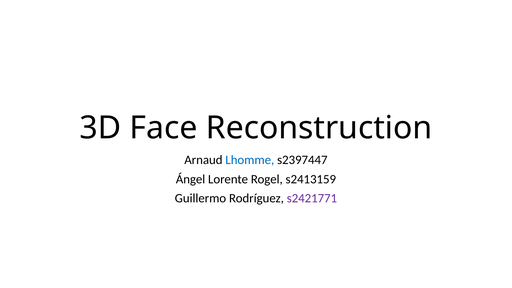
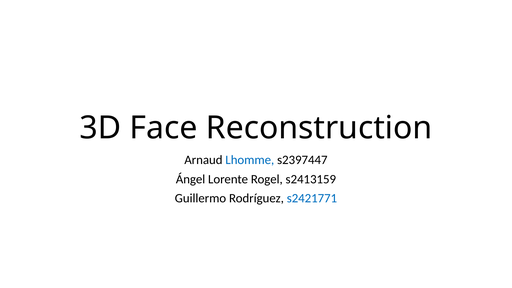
s2421771 colour: purple -> blue
